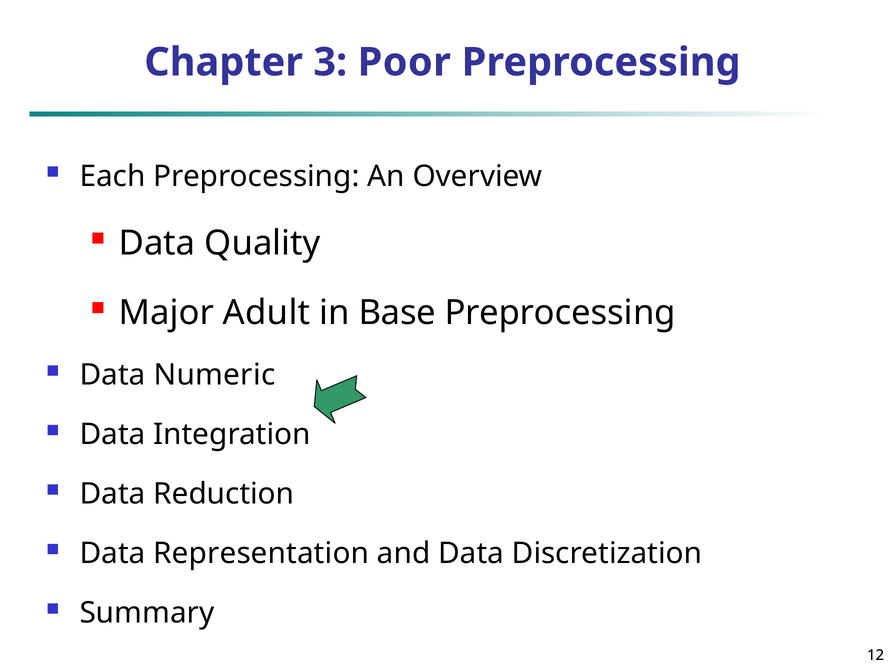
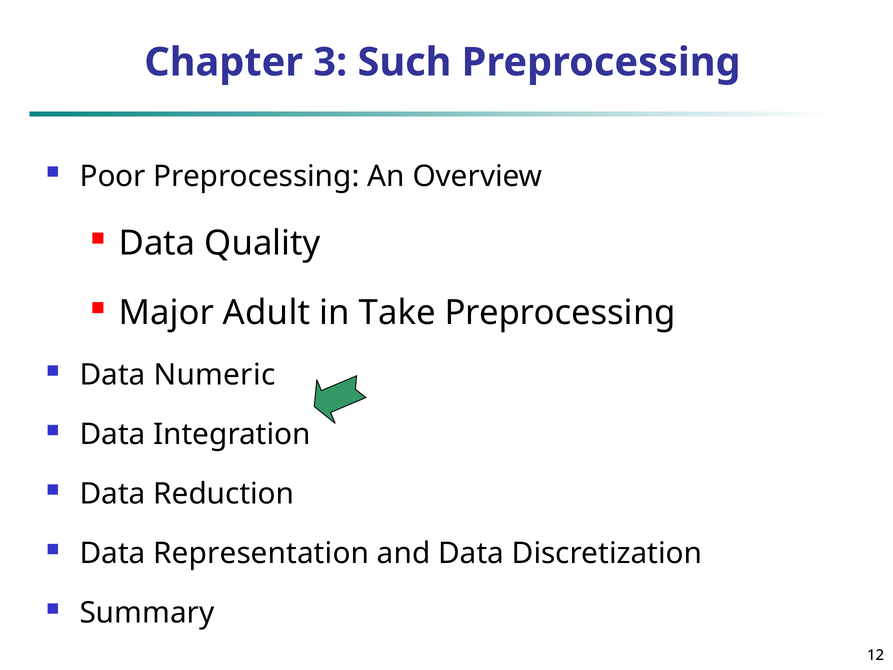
Poor: Poor -> Such
Each: Each -> Poor
Base: Base -> Take
